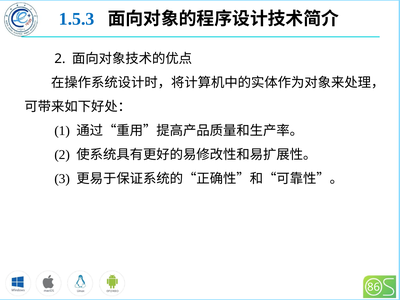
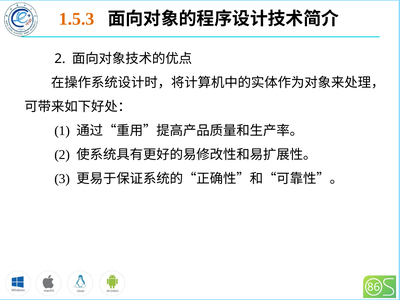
1.5.3 colour: blue -> orange
